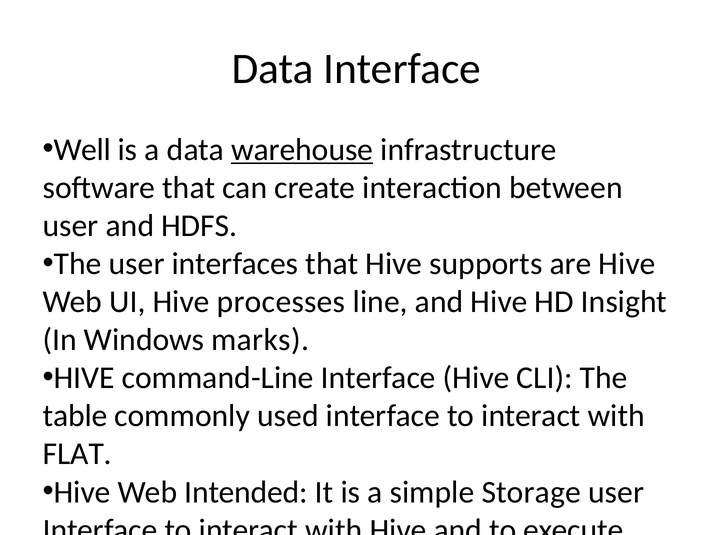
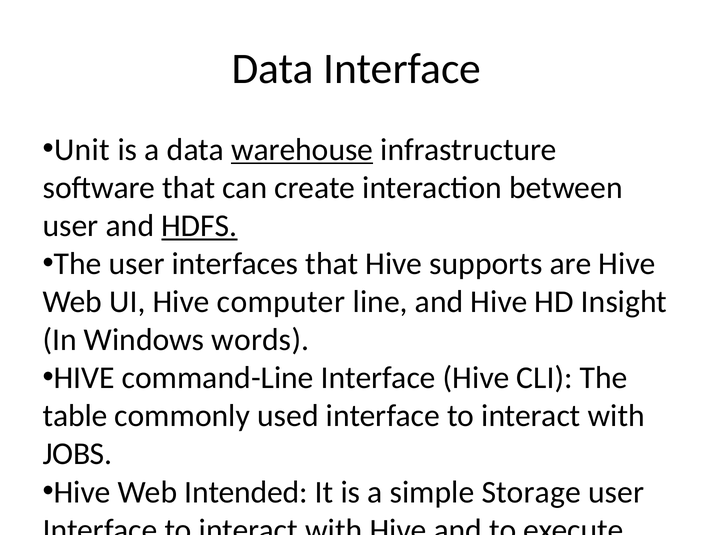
Well: Well -> Unit
HDFS underline: none -> present
processes: processes -> computer
marks: marks -> words
FLAT at (77, 454): FLAT -> JOBS
